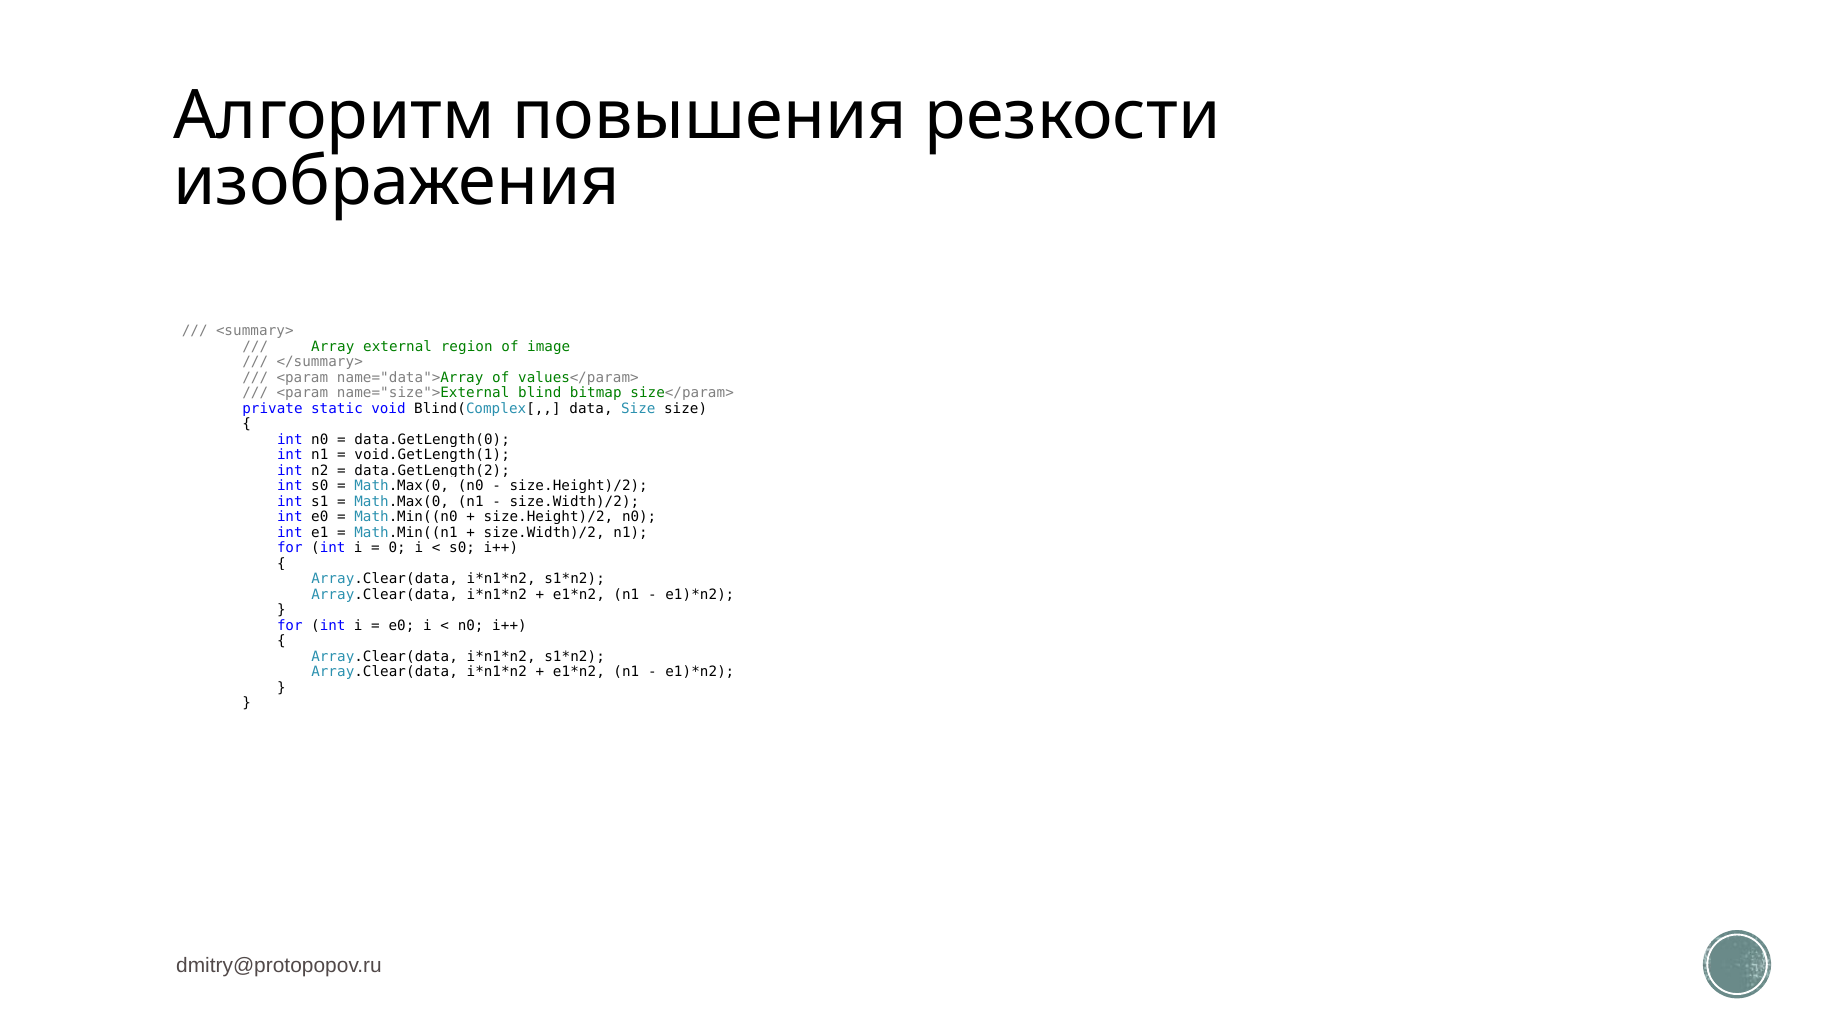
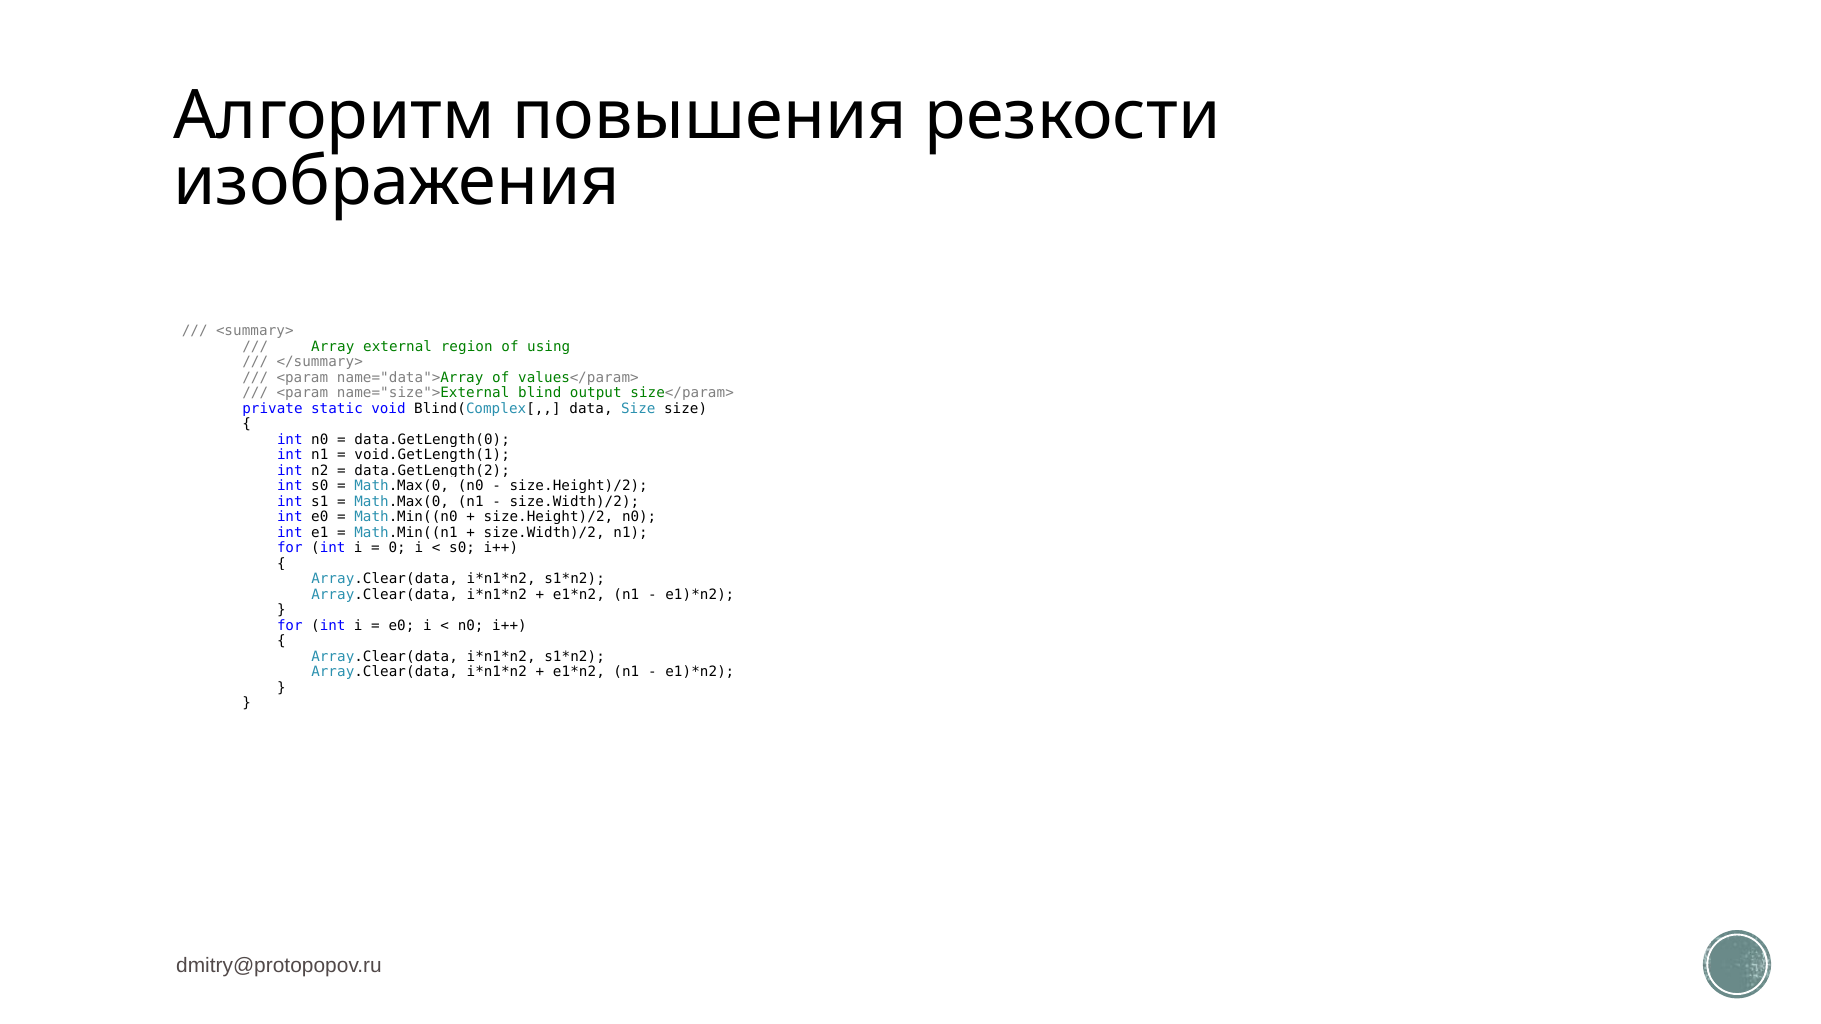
image: image -> using
bitmap: bitmap -> output
